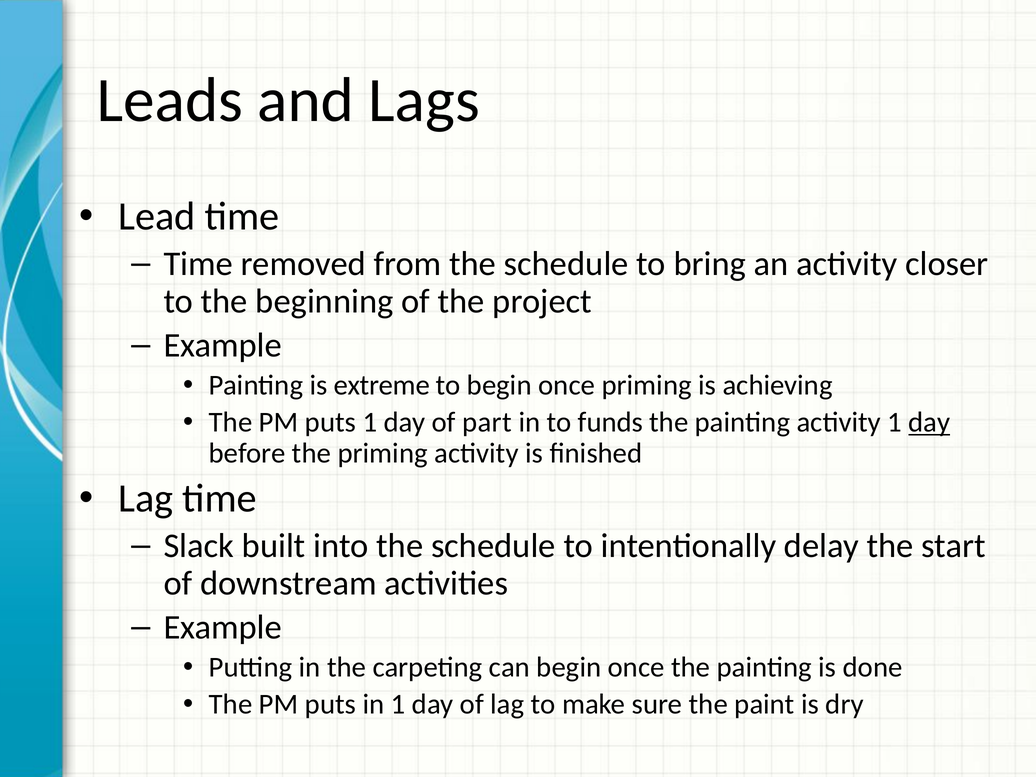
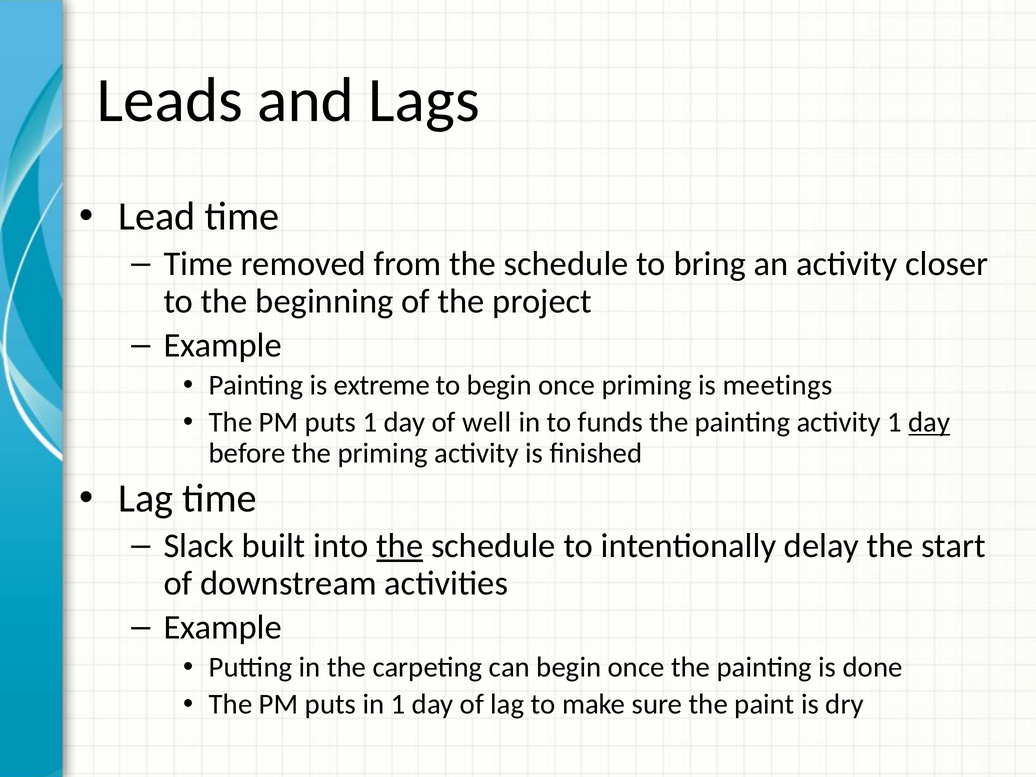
achieving: achieving -> meetings
part: part -> well
the at (400, 546) underline: none -> present
